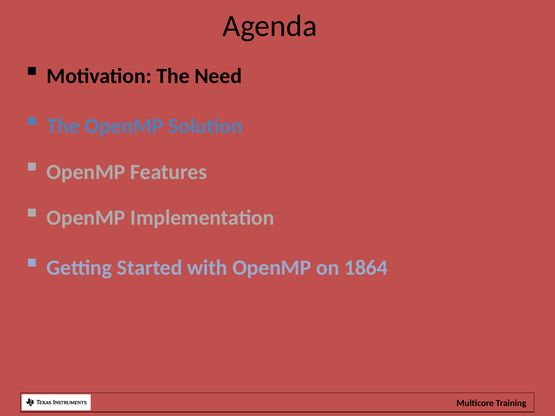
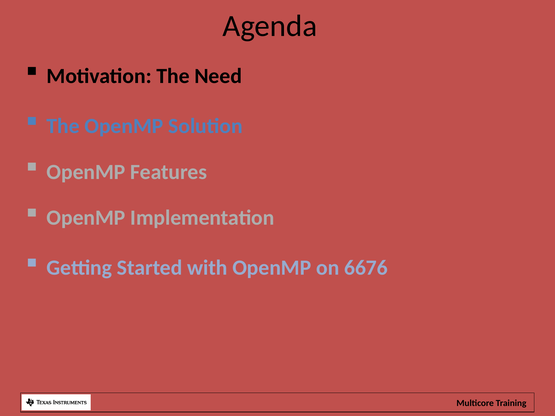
1864: 1864 -> 6676
